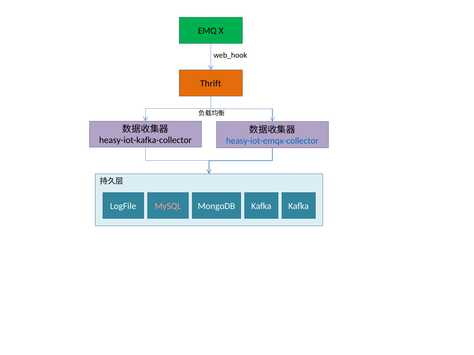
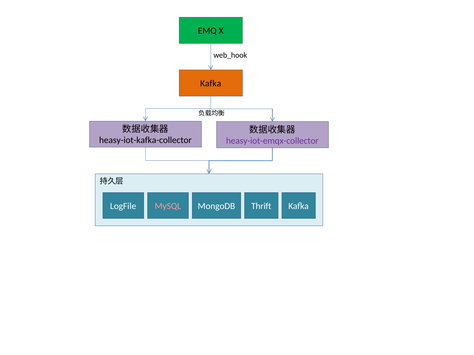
Thrift at (211, 84): Thrift -> Kafka
heasy-iot-emqx-collector colour: blue -> purple
MongoDB Kafka: Kafka -> Thrift
